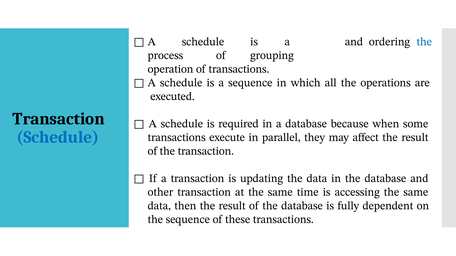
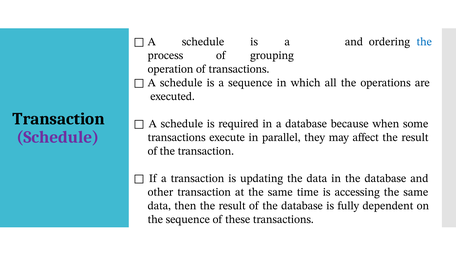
Schedule at (58, 137) colour: blue -> purple
